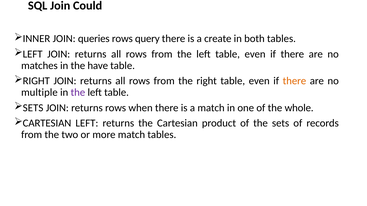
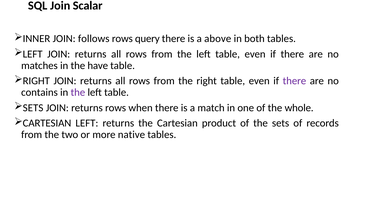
Could: Could -> Scalar
queries: queries -> follows
create: create -> above
there at (294, 81) colour: orange -> purple
multiple: multiple -> contains
more match: match -> native
